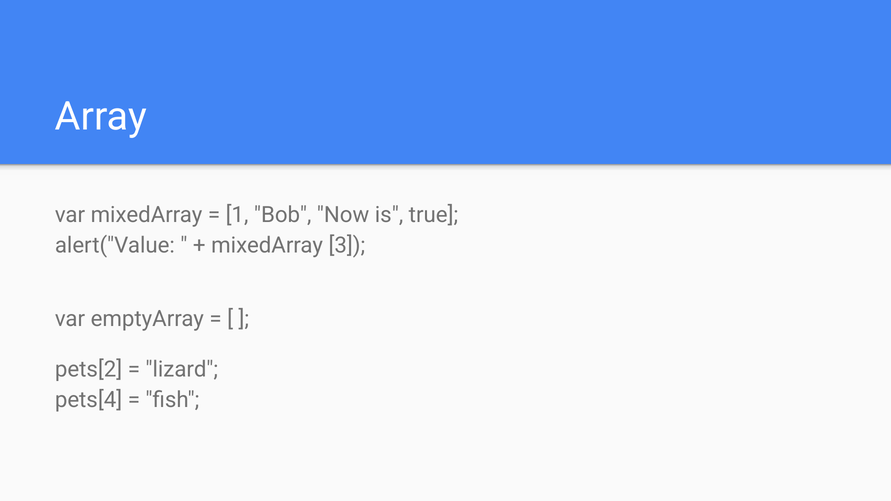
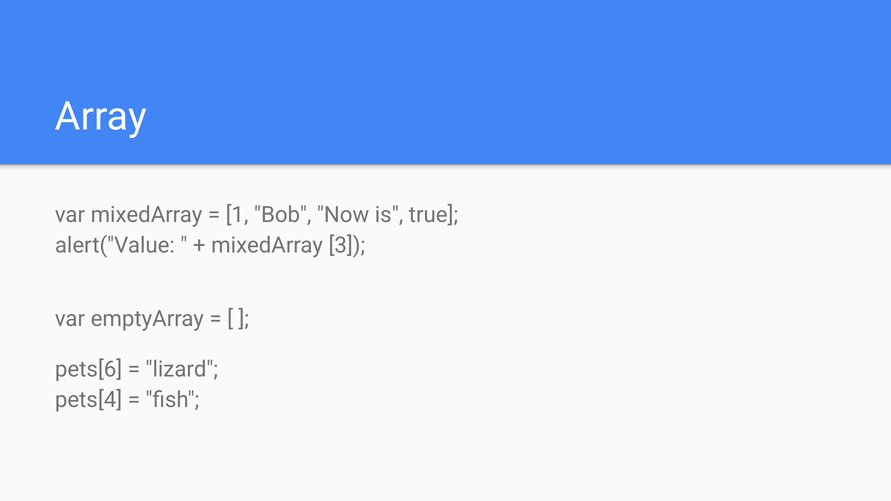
pets[2: pets[2 -> pets[6
